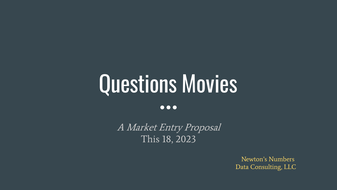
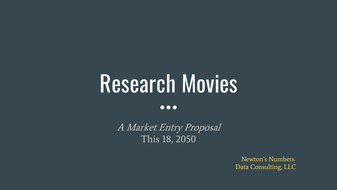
Questions: Questions -> Research
2023: 2023 -> 2050
